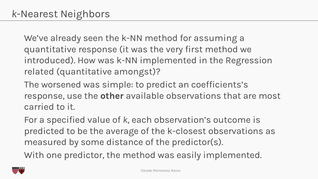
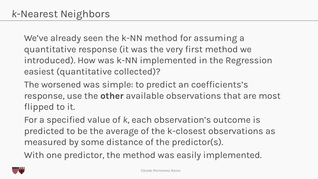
related: related -> easiest
amongst: amongst -> collected
carried: carried -> flipped
